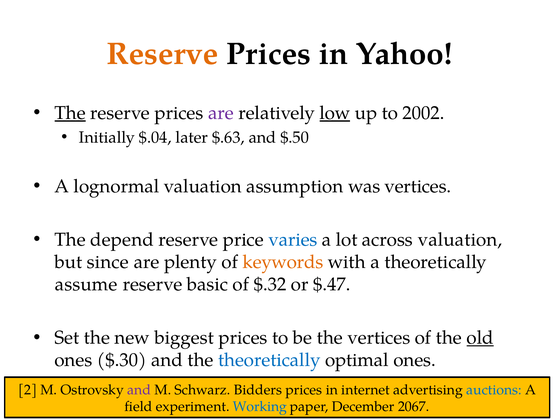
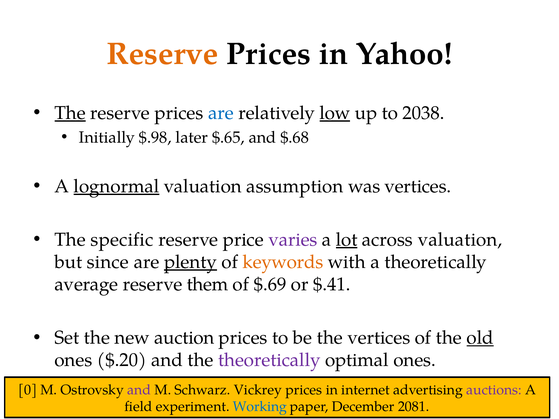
are at (221, 113) colour: purple -> blue
2002: 2002 -> 2038
$.04: $.04 -> $.98
$.63: $.63 -> $.65
$.50: $.50 -> $.68
lognormal underline: none -> present
depend: depend -> specific
varies colour: blue -> purple
lot underline: none -> present
plenty underline: none -> present
assume: assume -> average
basic: basic -> them
$.32: $.32 -> $.69
$.47: $.47 -> $.41
biggest: biggest -> auction
$.30: $.30 -> $.20
theoretically at (269, 360) colour: blue -> purple
2: 2 -> 0
Bidders: Bidders -> Vickrey
auctions colour: blue -> purple
2067: 2067 -> 2081
